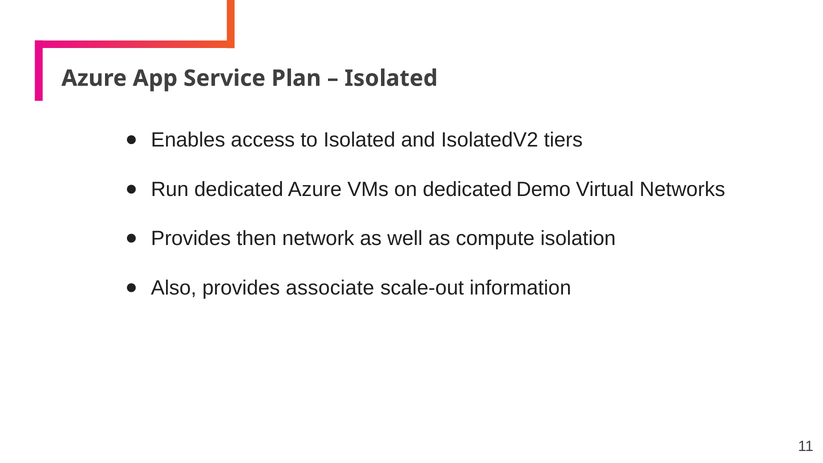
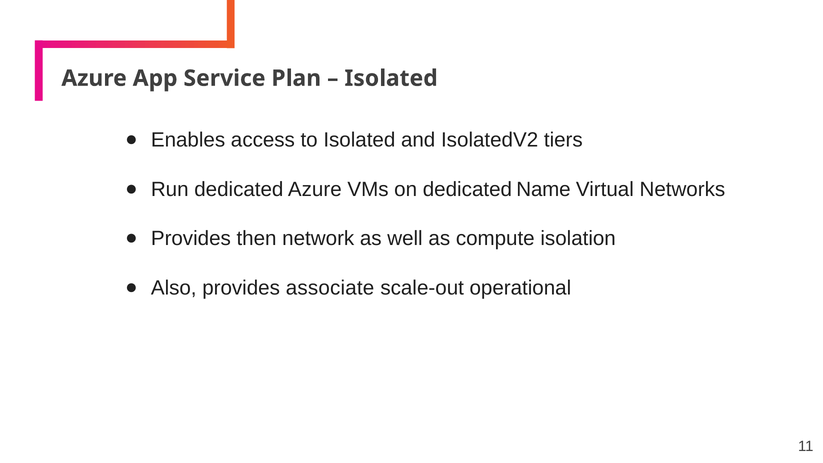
Demo: Demo -> Name
information: information -> operational
